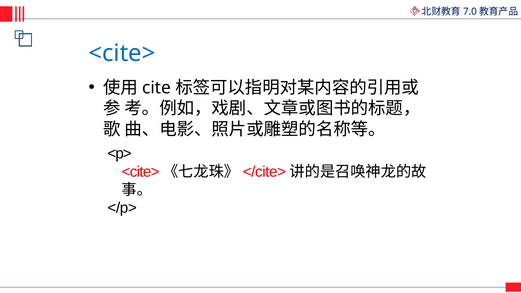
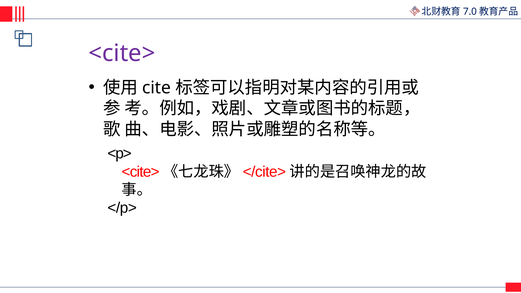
<cite> at (122, 53) colour: blue -> purple
